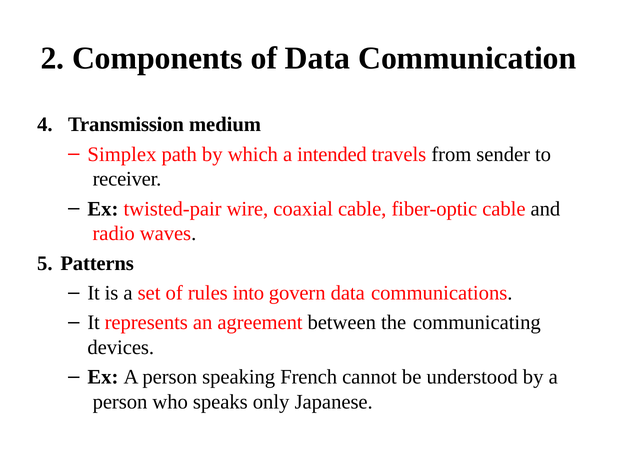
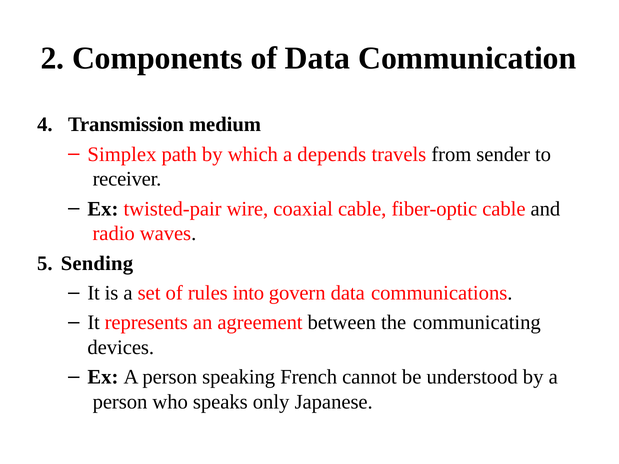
intended: intended -> depends
Patterns: Patterns -> Sending
